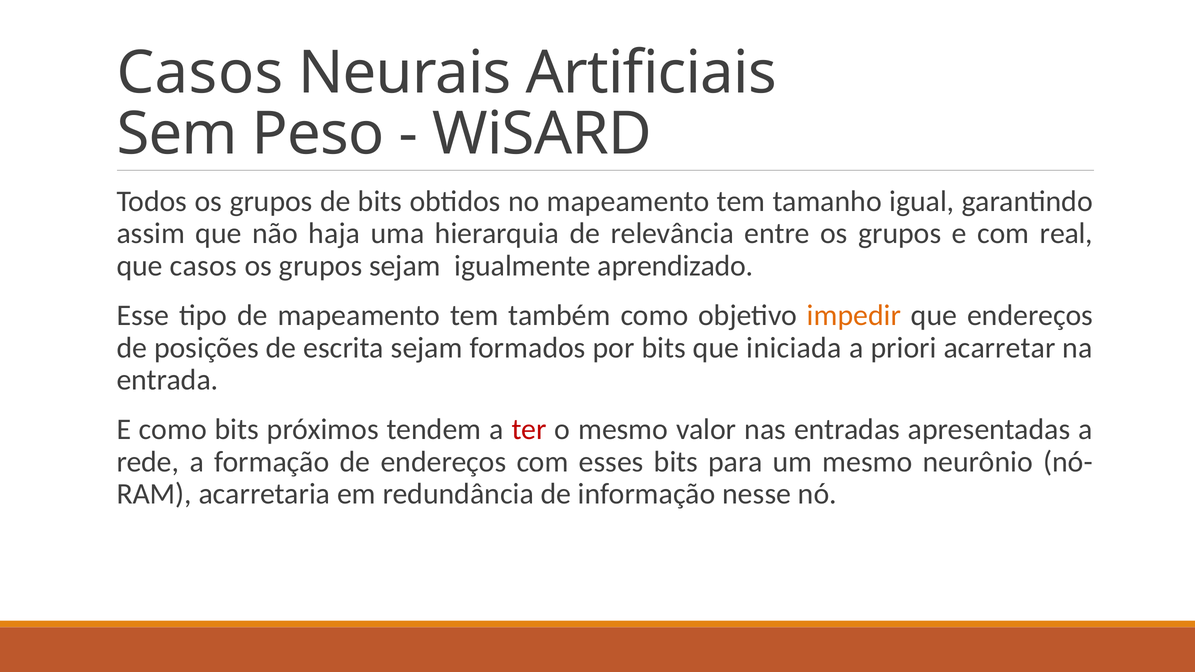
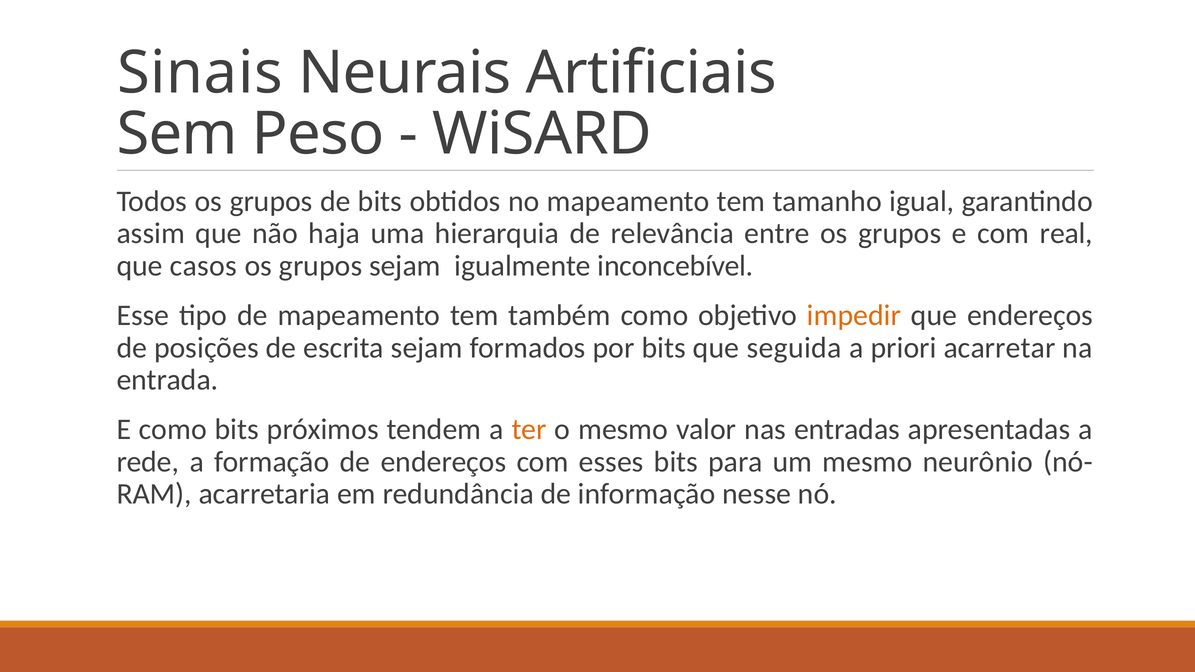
Casos at (200, 73): Casos -> Sinais
aprendizado: aprendizado -> inconcebível
iniciada: iniciada -> seguida
ter colour: red -> orange
